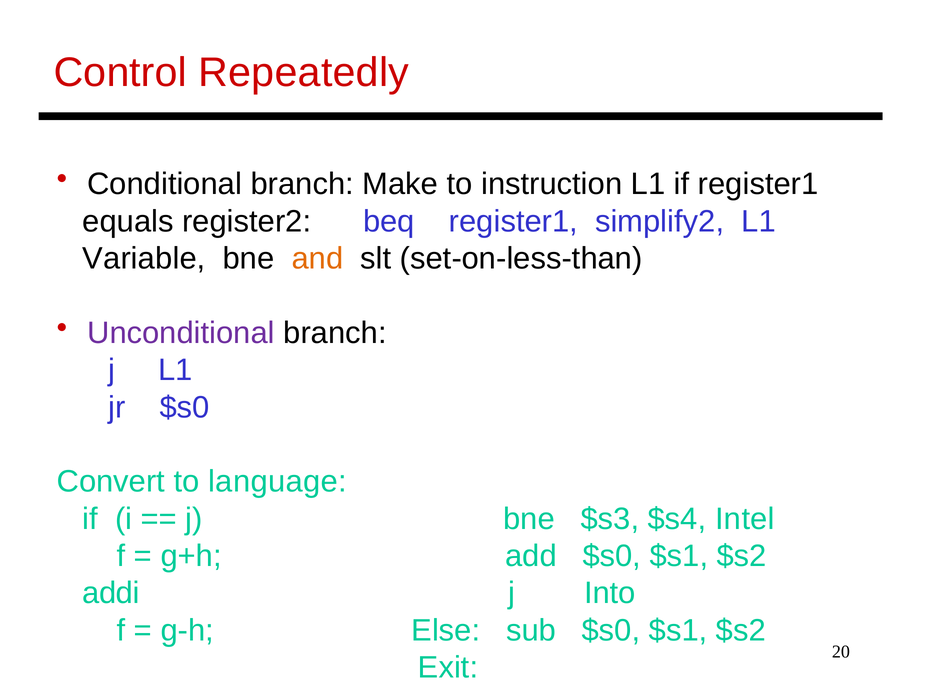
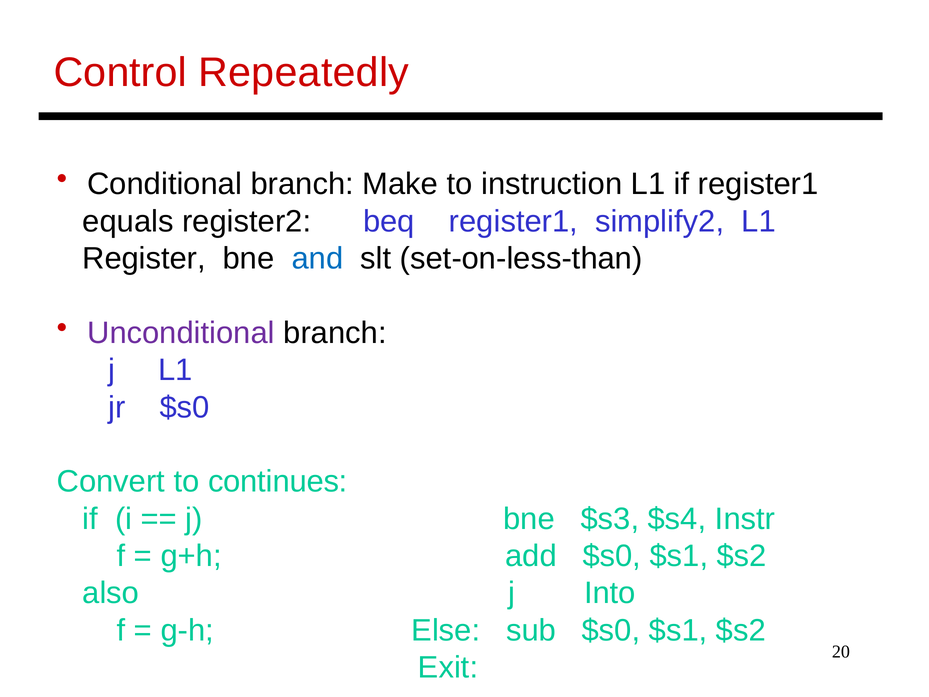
Variable: Variable -> Register
and colour: orange -> blue
language: language -> continues
Intel: Intel -> Instr
addi: addi -> also
